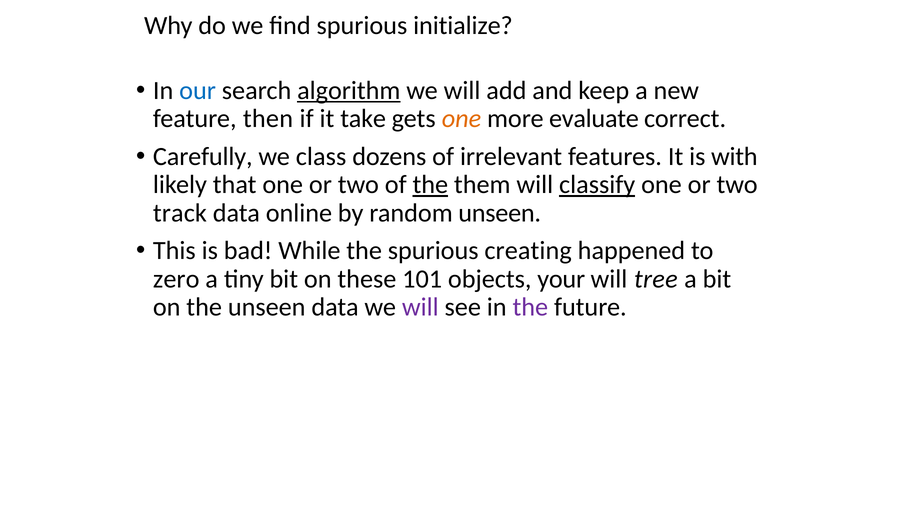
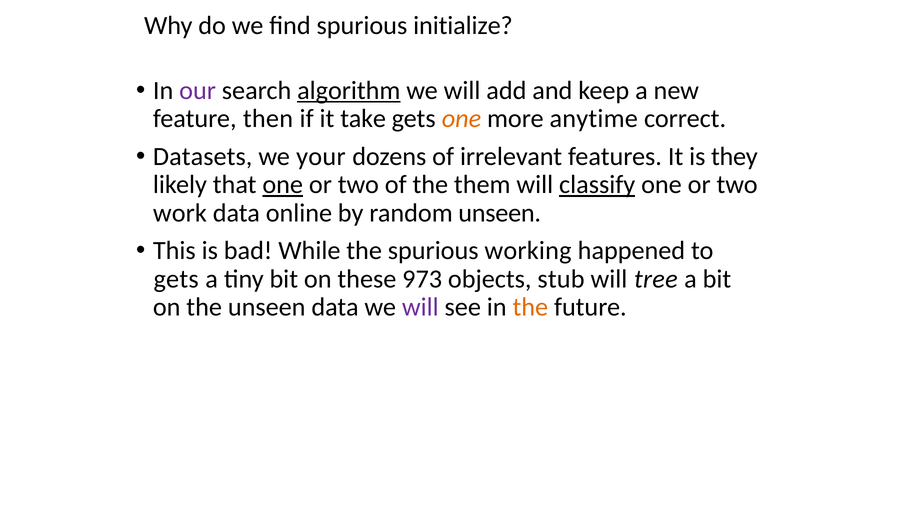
our colour: blue -> purple
evaluate: evaluate -> anytime
Carefully: Carefully -> Datasets
class: class -> your
with: with -> they
one at (283, 185) underline: none -> present
the at (430, 185) underline: present -> none
track: track -> work
creating: creating -> working
zero at (176, 279): zero -> gets
101: 101 -> 973
your: your -> stub
the at (530, 307) colour: purple -> orange
